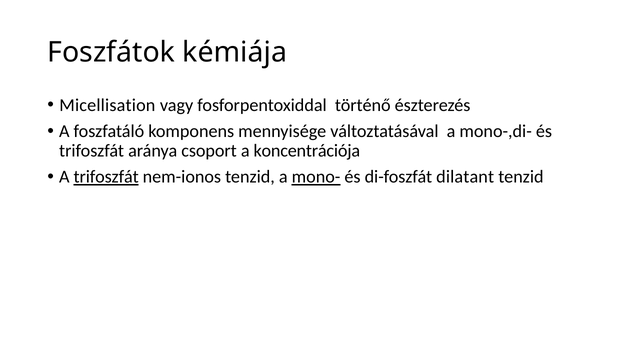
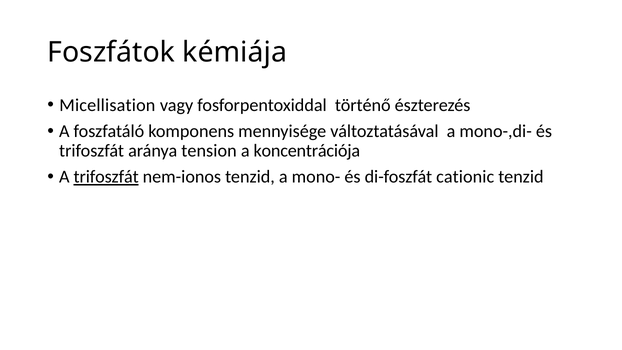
csoport: csoport -> tension
mono- underline: present -> none
dilatant: dilatant -> cationic
